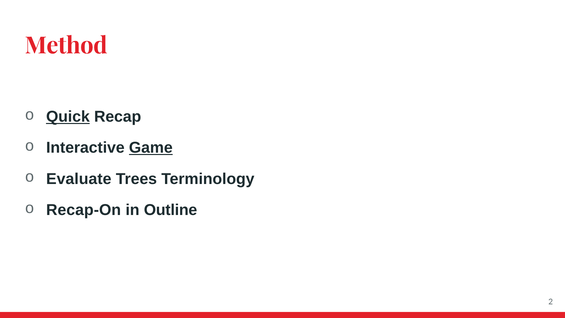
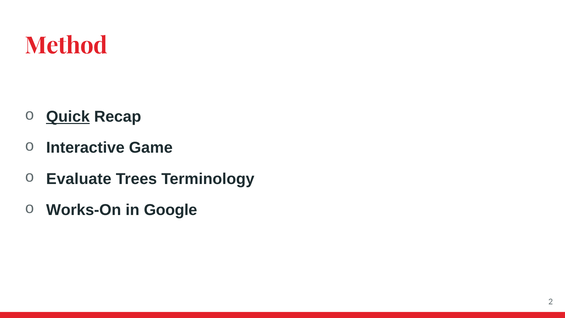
Game underline: present -> none
Recap-On: Recap-On -> Works-On
Outline: Outline -> Google
